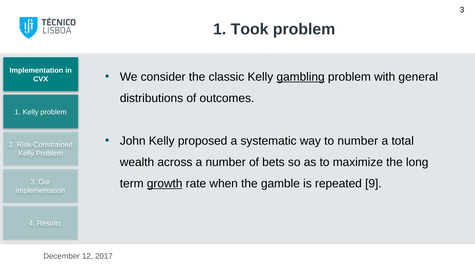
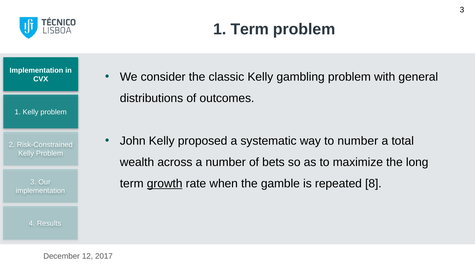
1 Took: Took -> Term
gambling underline: present -> none
9: 9 -> 8
